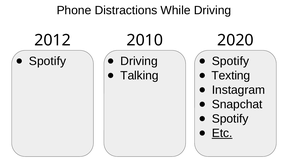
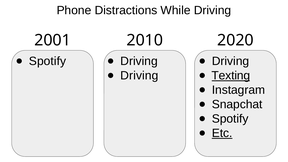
2012: 2012 -> 2001
Spotify at (230, 61): Spotify -> Driving
Talking at (139, 76): Talking -> Driving
Texting underline: none -> present
